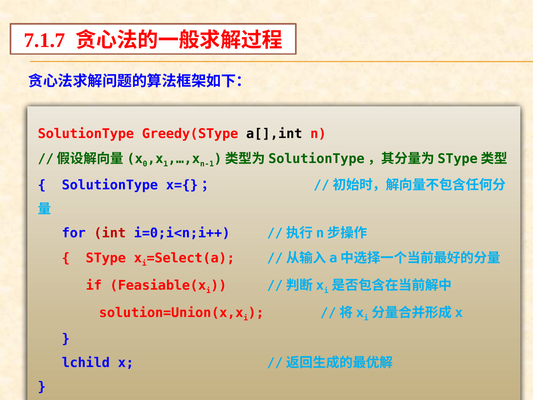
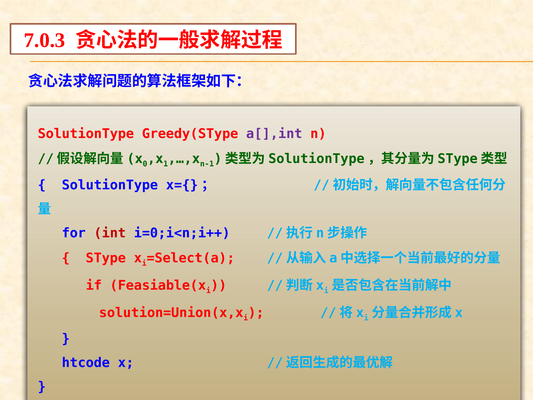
7.1.7: 7.1.7 -> 7.0.3
a[],int colour: black -> purple
lchild: lchild -> htcode
